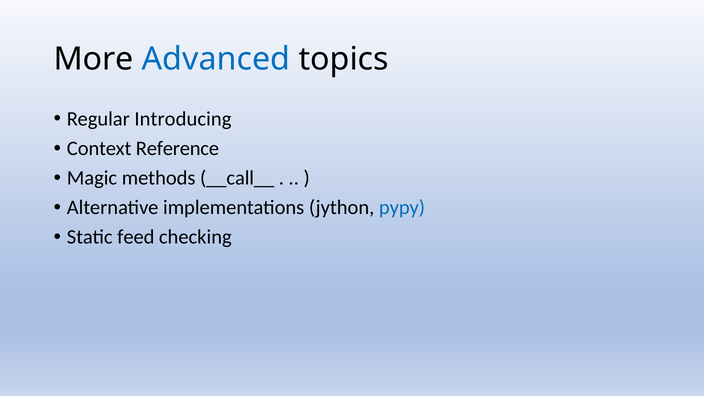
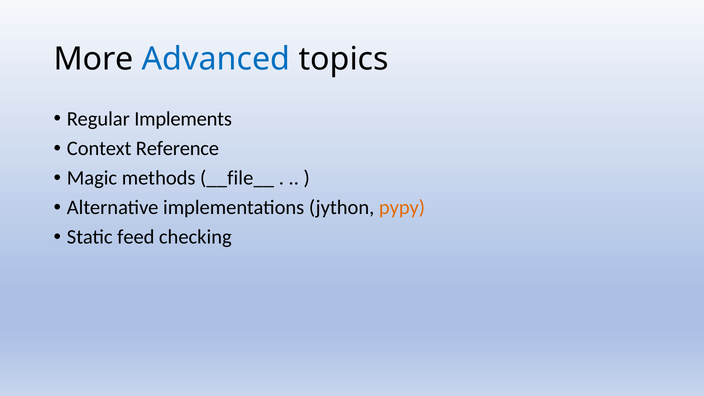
Introducing: Introducing -> Implements
__call__: __call__ -> __file__
pypy colour: blue -> orange
